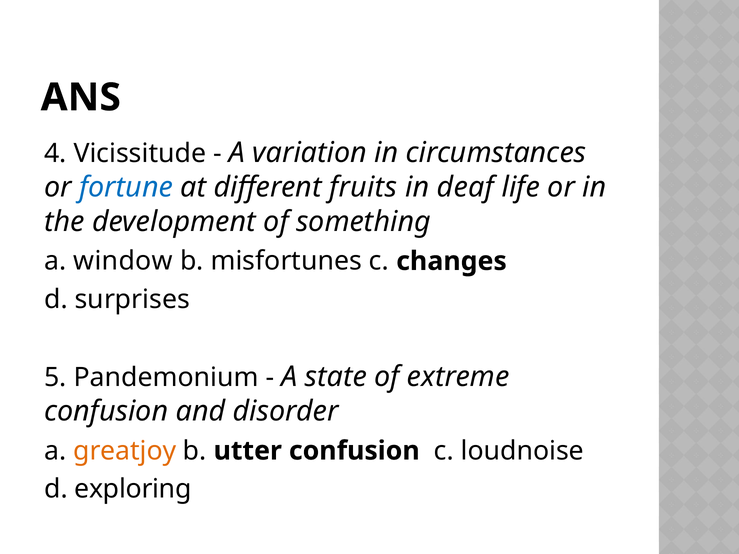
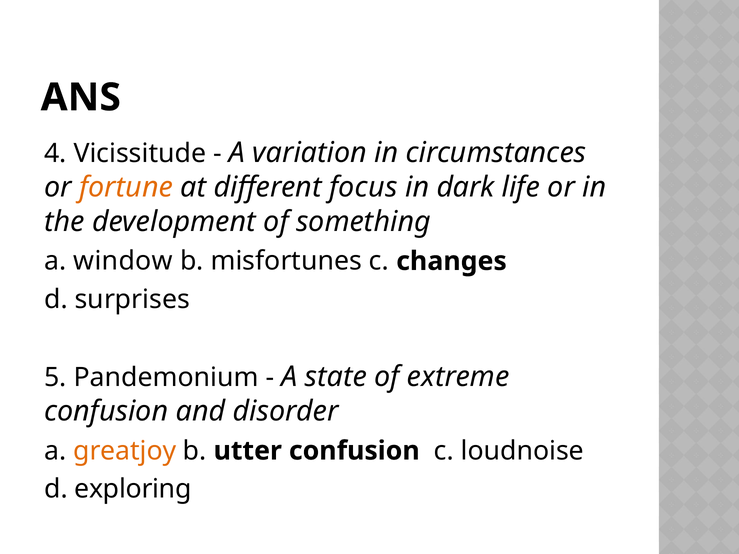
fortune colour: blue -> orange
fruits: fruits -> focus
deaf: deaf -> dark
